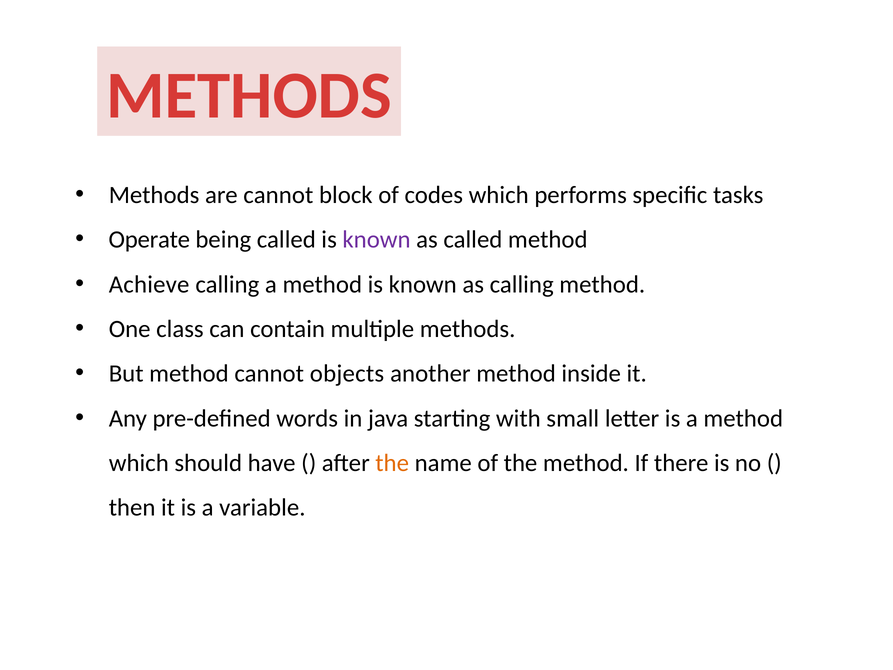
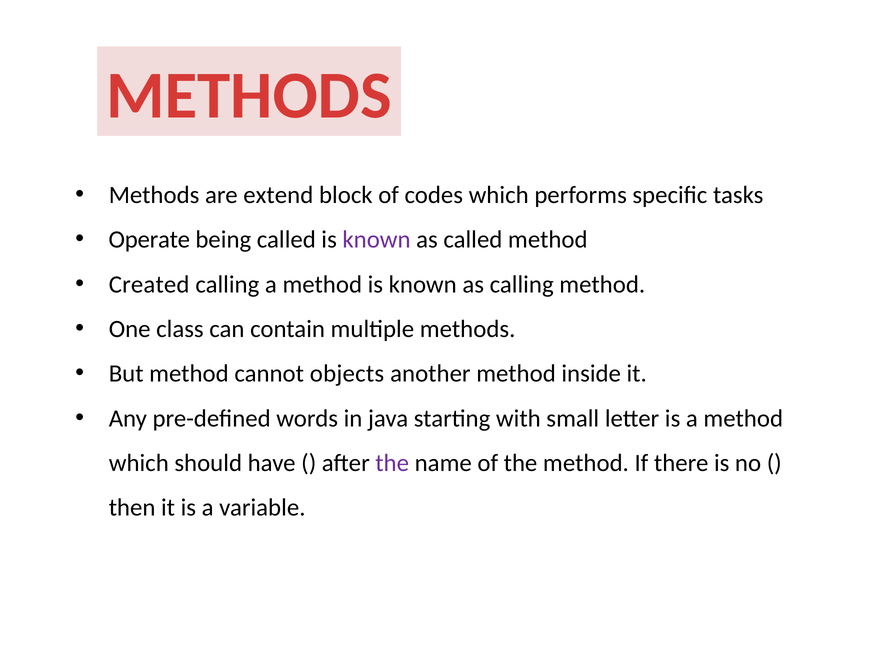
are cannot: cannot -> extend
Achieve: Achieve -> Created
the at (392, 463) colour: orange -> purple
